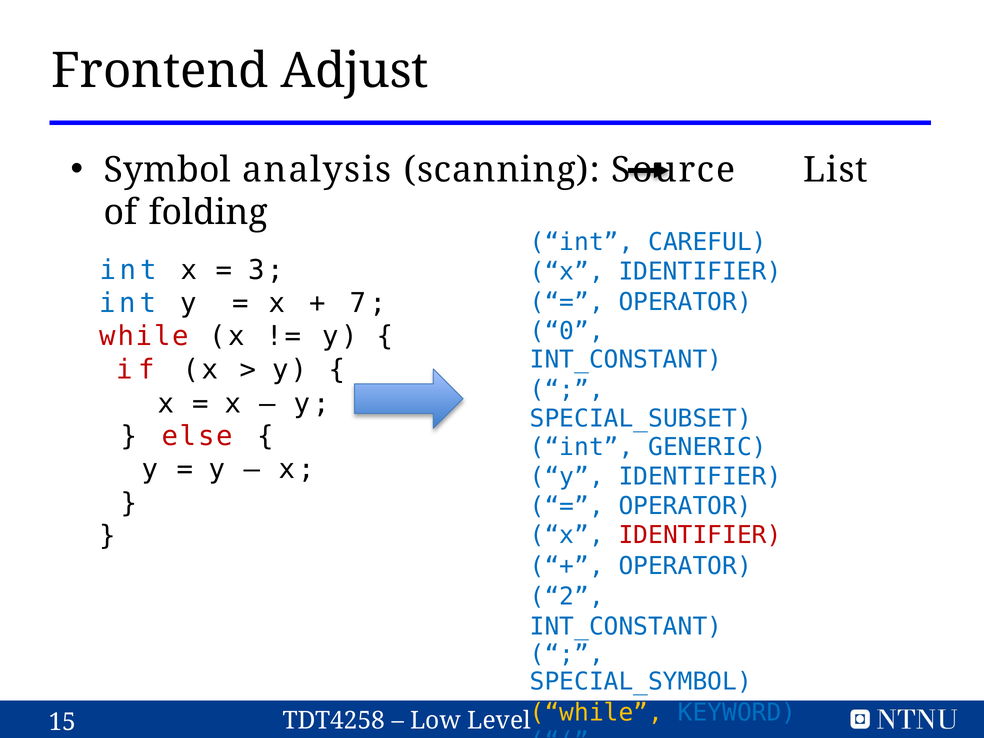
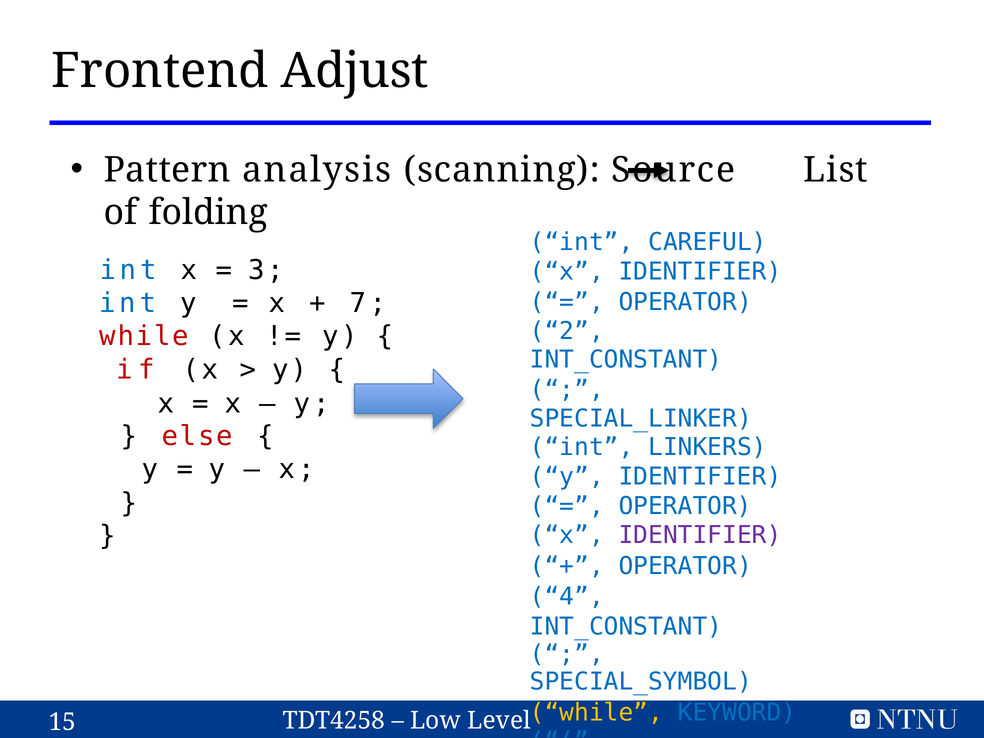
Symbol: Symbol -> Pattern
0: 0 -> 2
SPECIAL_SUBSET: SPECIAL_SUBSET -> SPECIAL_LINKER
GENERIC: GENERIC -> LINKERS
IDENTIFIER at (700, 535) colour: red -> purple
2: 2 -> 4
